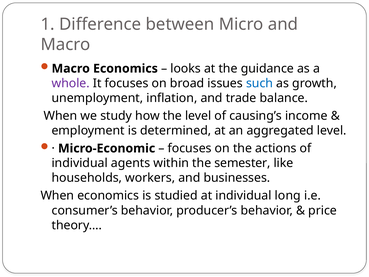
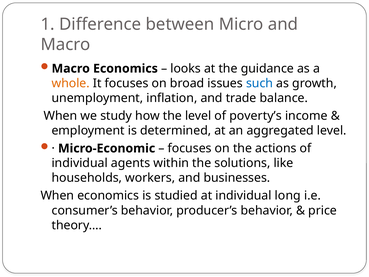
whole colour: purple -> orange
causing’s: causing’s -> poverty’s
semester: semester -> solutions
